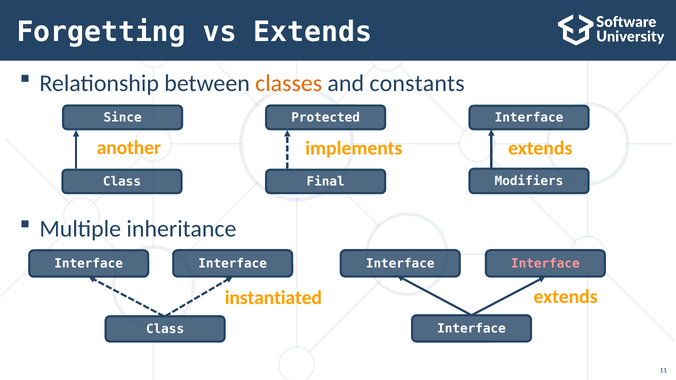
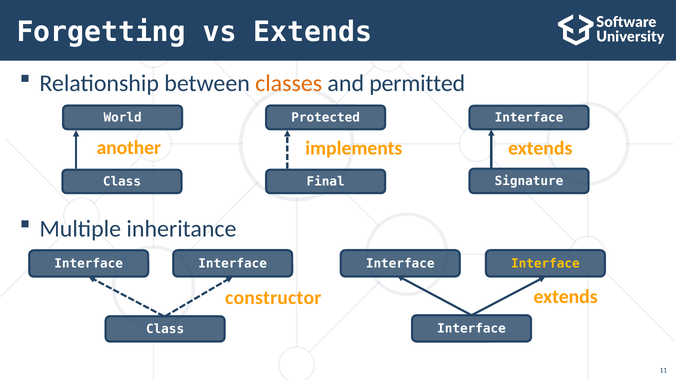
constants: constants -> permitted
Since: Since -> World
Modifiers: Modifiers -> Signature
Interface at (545, 264) colour: pink -> yellow
instantiated: instantiated -> constructor
